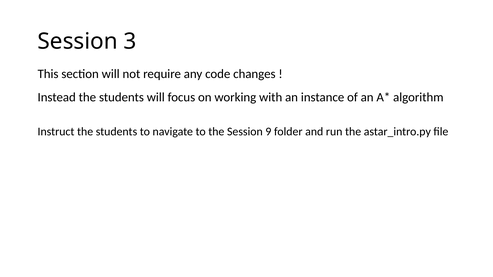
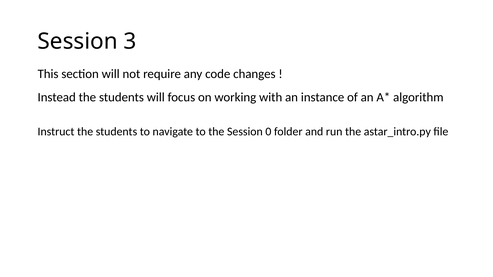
9: 9 -> 0
